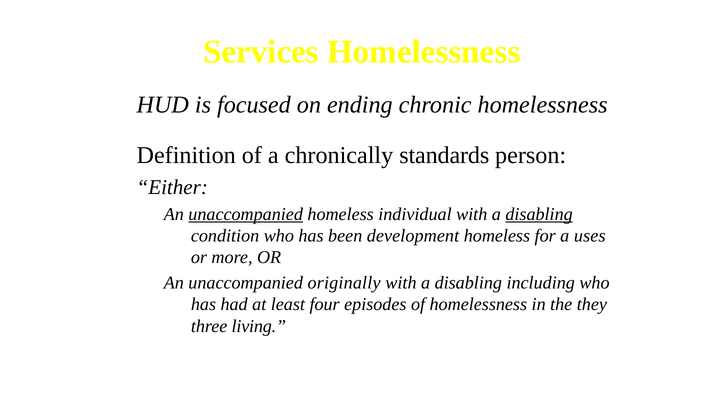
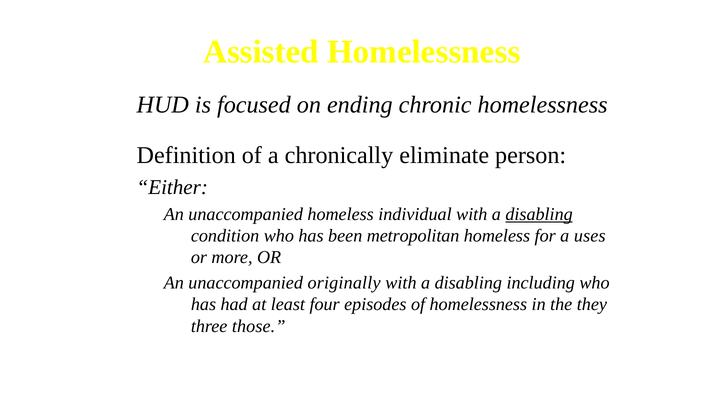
Services: Services -> Assisted
standards: standards -> eliminate
unaccompanied at (246, 214) underline: present -> none
development: development -> metropolitan
living: living -> those
